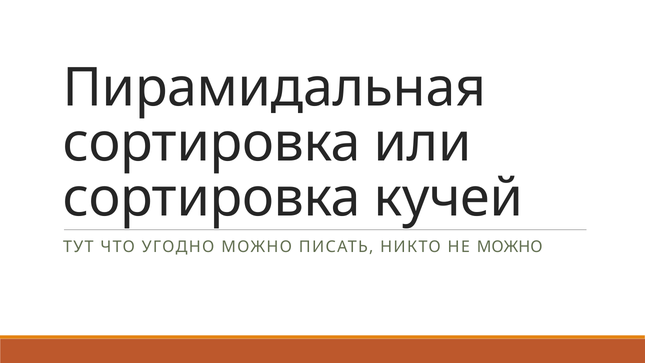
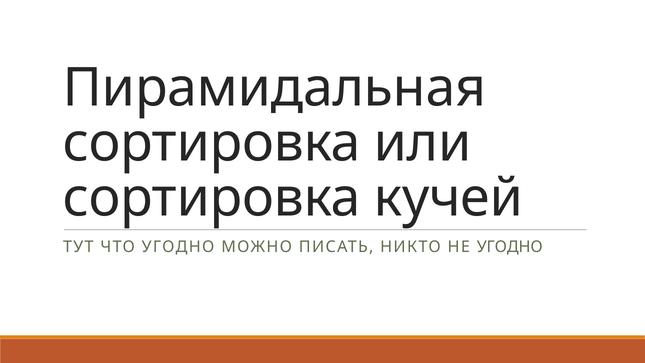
НЕ МОЖНО: МОЖНО -> УГОДНО
